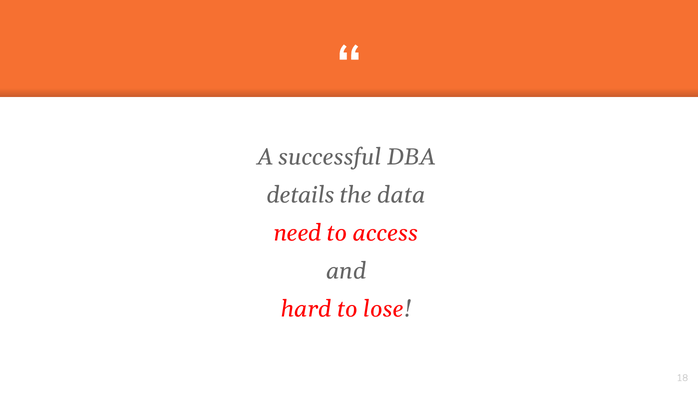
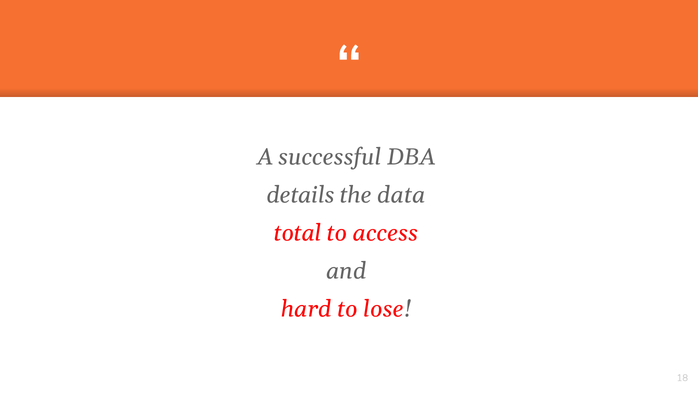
need: need -> total
